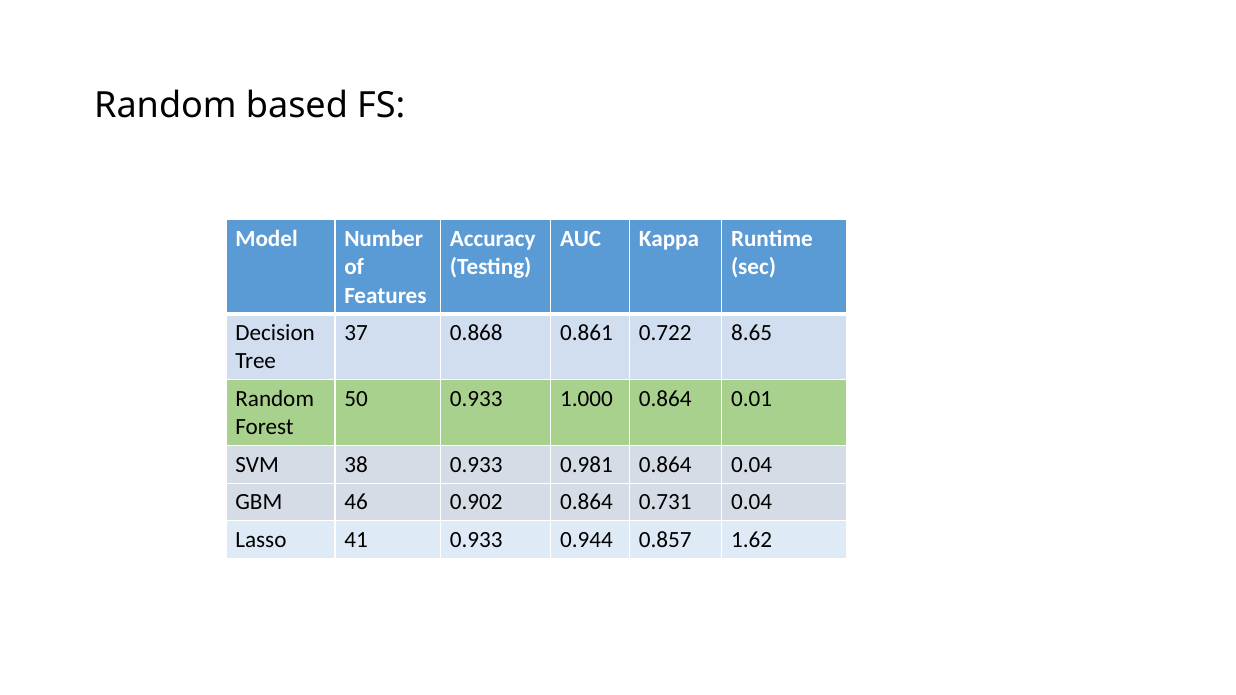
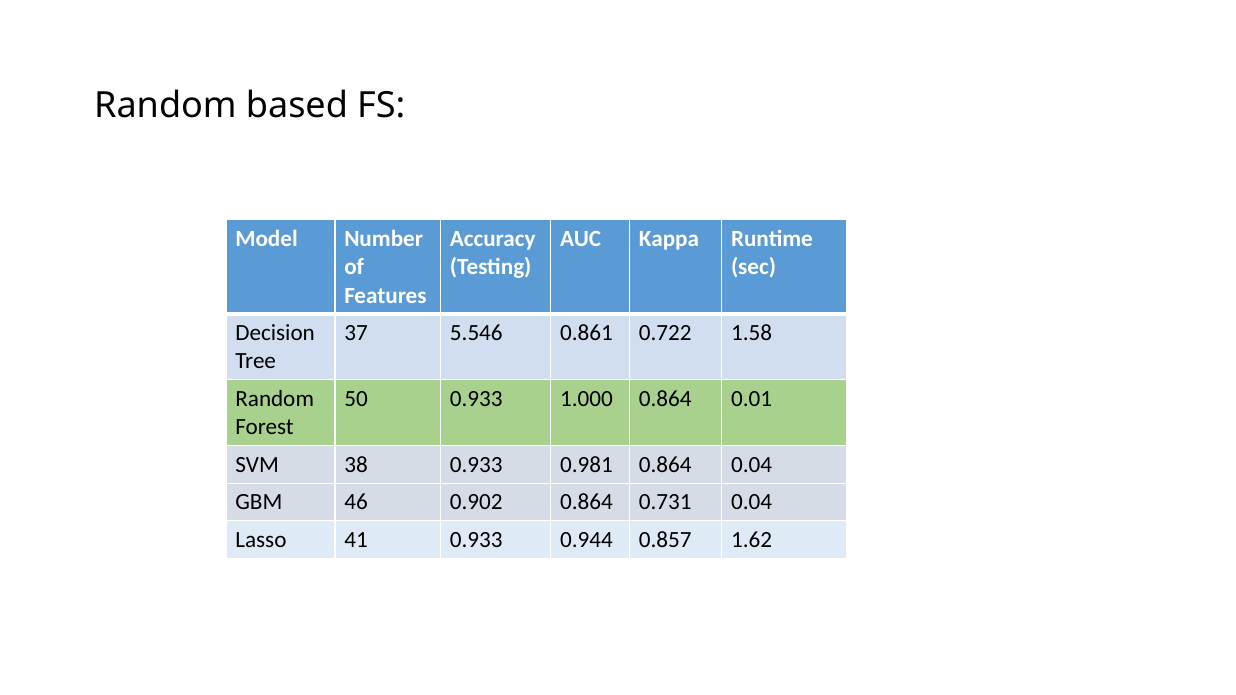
0.868: 0.868 -> 5.546
8.65: 8.65 -> 1.58
